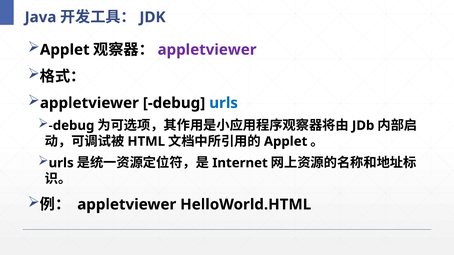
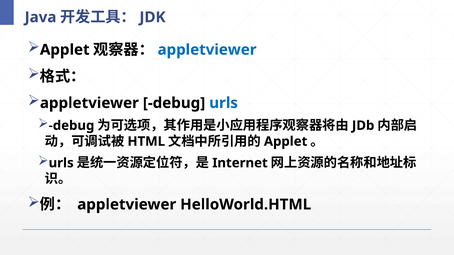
appletviewer at (207, 50) colour: purple -> blue
